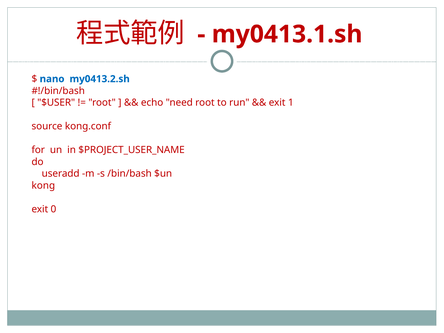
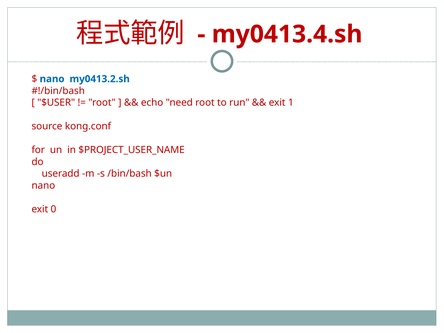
my0413.1.sh: my0413.1.sh -> my0413.4.sh
kong at (43, 185): kong -> nano
